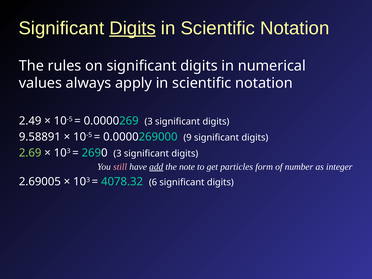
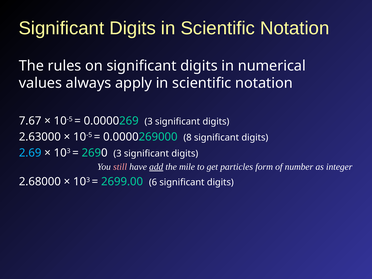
Digits at (133, 28) underline: present -> none
2.49: 2.49 -> 7.67
9.58891: 9.58891 -> 2.63000
9: 9 -> 8
2.69 colour: light green -> light blue
note: note -> mile
2.69005: 2.69005 -> 2.68000
4078.32: 4078.32 -> 2699.00
